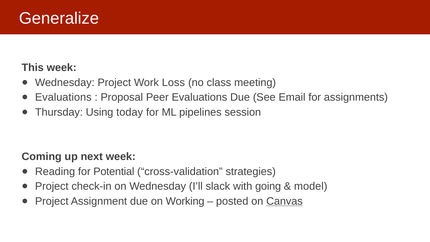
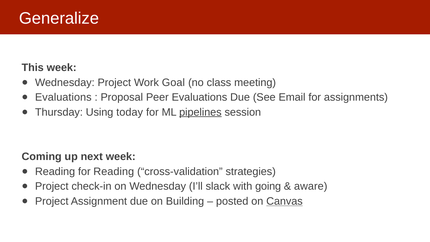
Loss: Loss -> Goal
pipelines underline: none -> present
for Potential: Potential -> Reading
model: model -> aware
Working: Working -> Building
